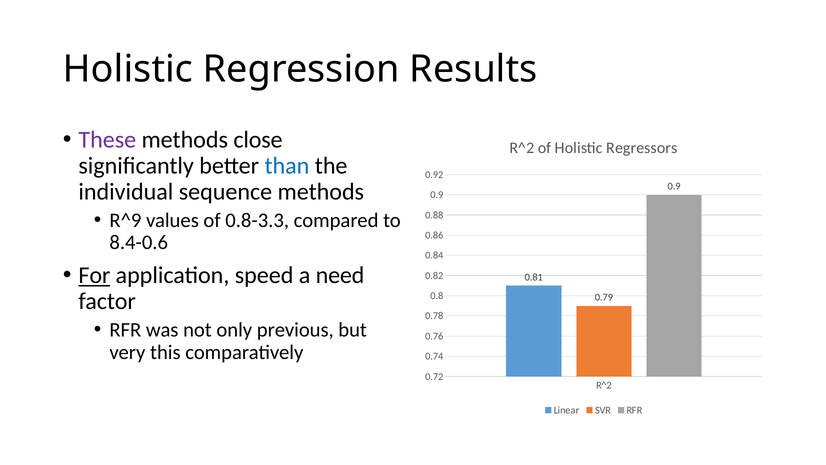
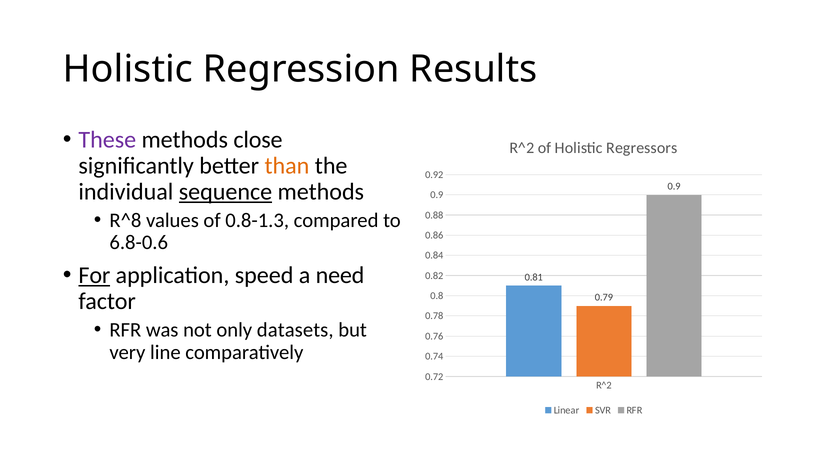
than colour: blue -> orange
sequence underline: none -> present
R^9: R^9 -> R^8
0.8-3.3: 0.8-3.3 -> 0.8-1.3
8.4-0.6: 8.4-0.6 -> 6.8-0.6
previous: previous -> datasets
this: this -> line
